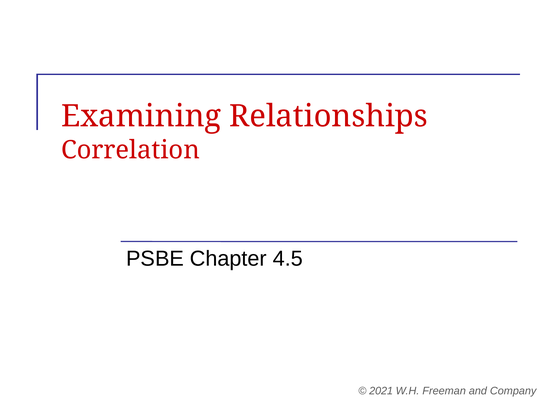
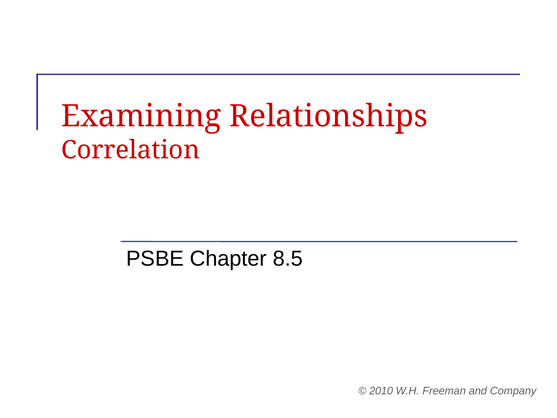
4.5: 4.5 -> 8.5
2021: 2021 -> 2010
